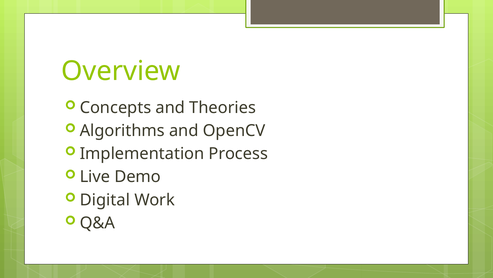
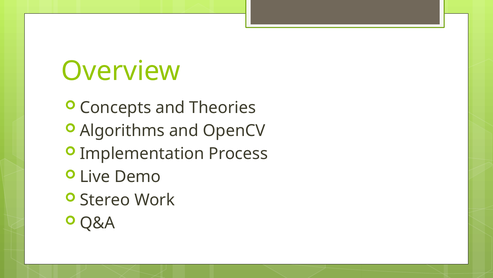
Digital: Digital -> Stereo
